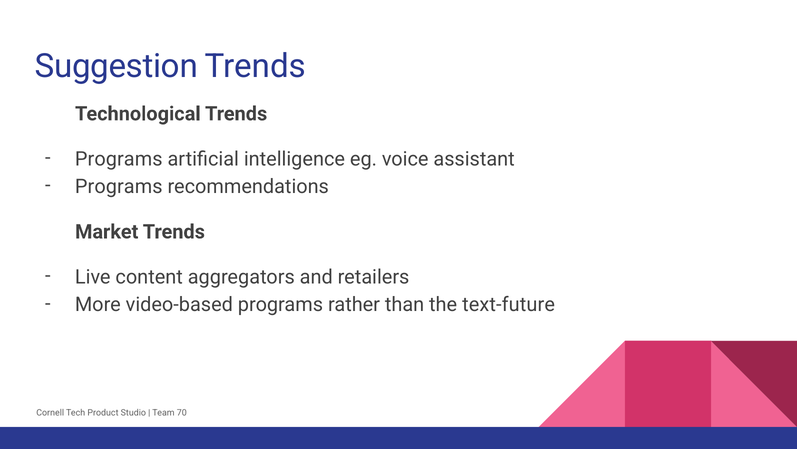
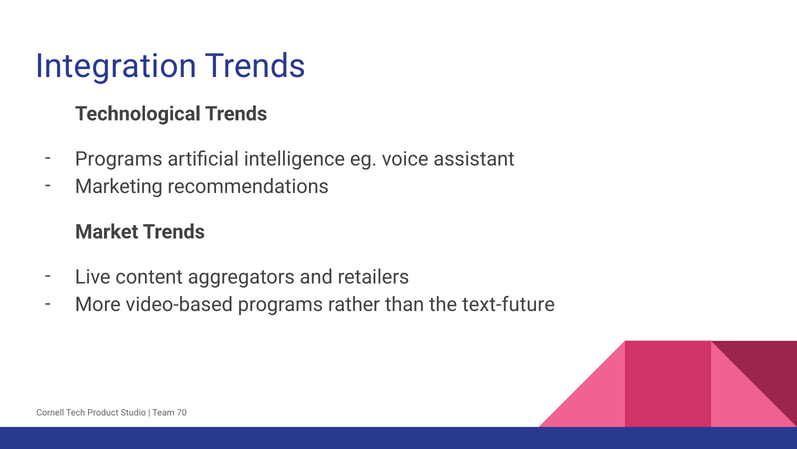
Suggestion: Suggestion -> Integration
Programs at (119, 186): Programs -> Marketing
